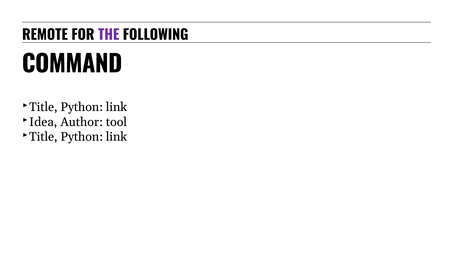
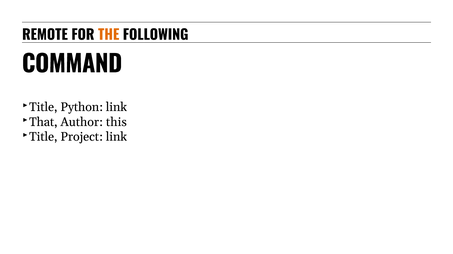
THE colour: purple -> orange
Idea: Idea -> That
tool: tool -> this
Python at (82, 137): Python -> Project
